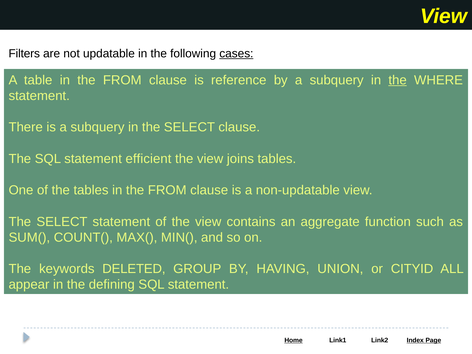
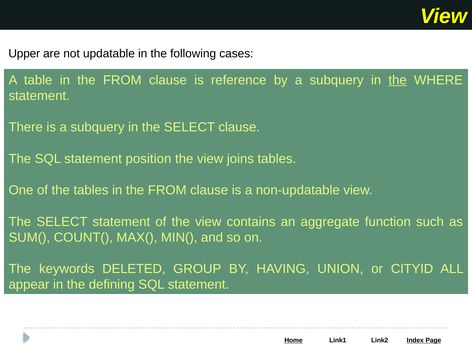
Filters: Filters -> Upper
cases underline: present -> none
efficient: efficient -> position
